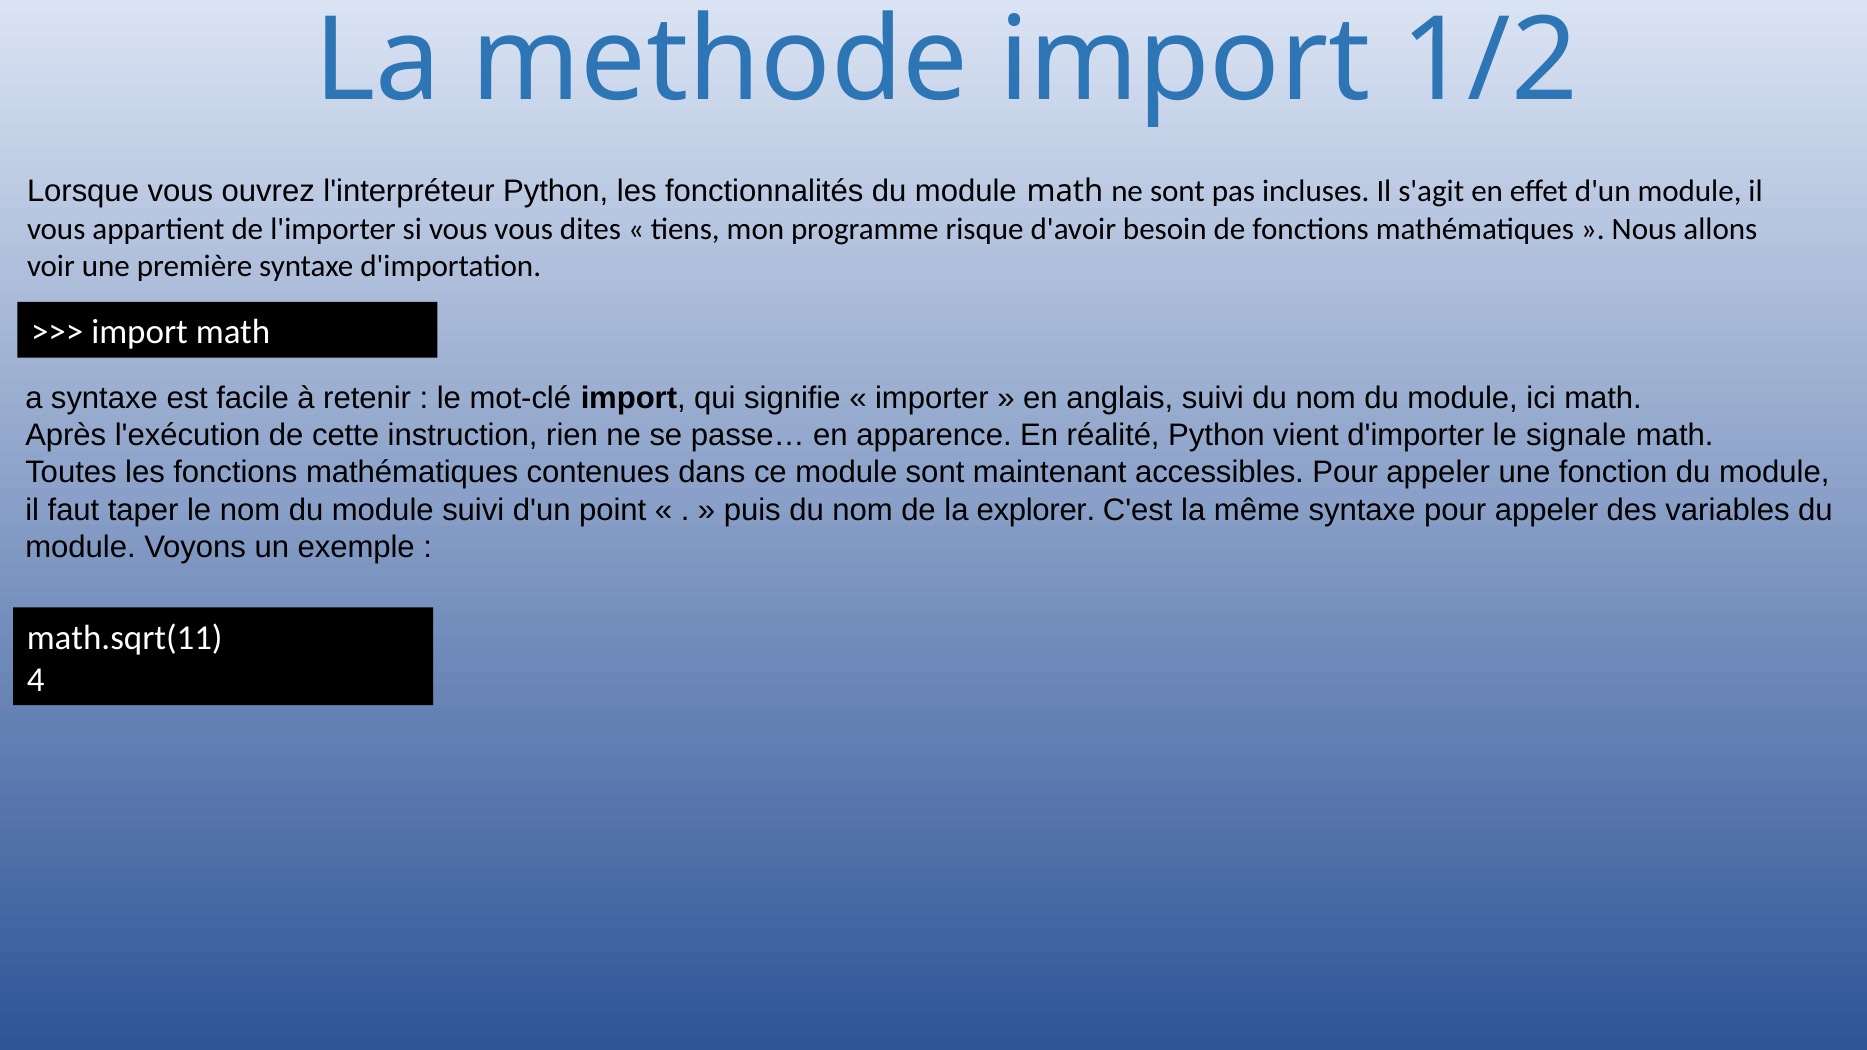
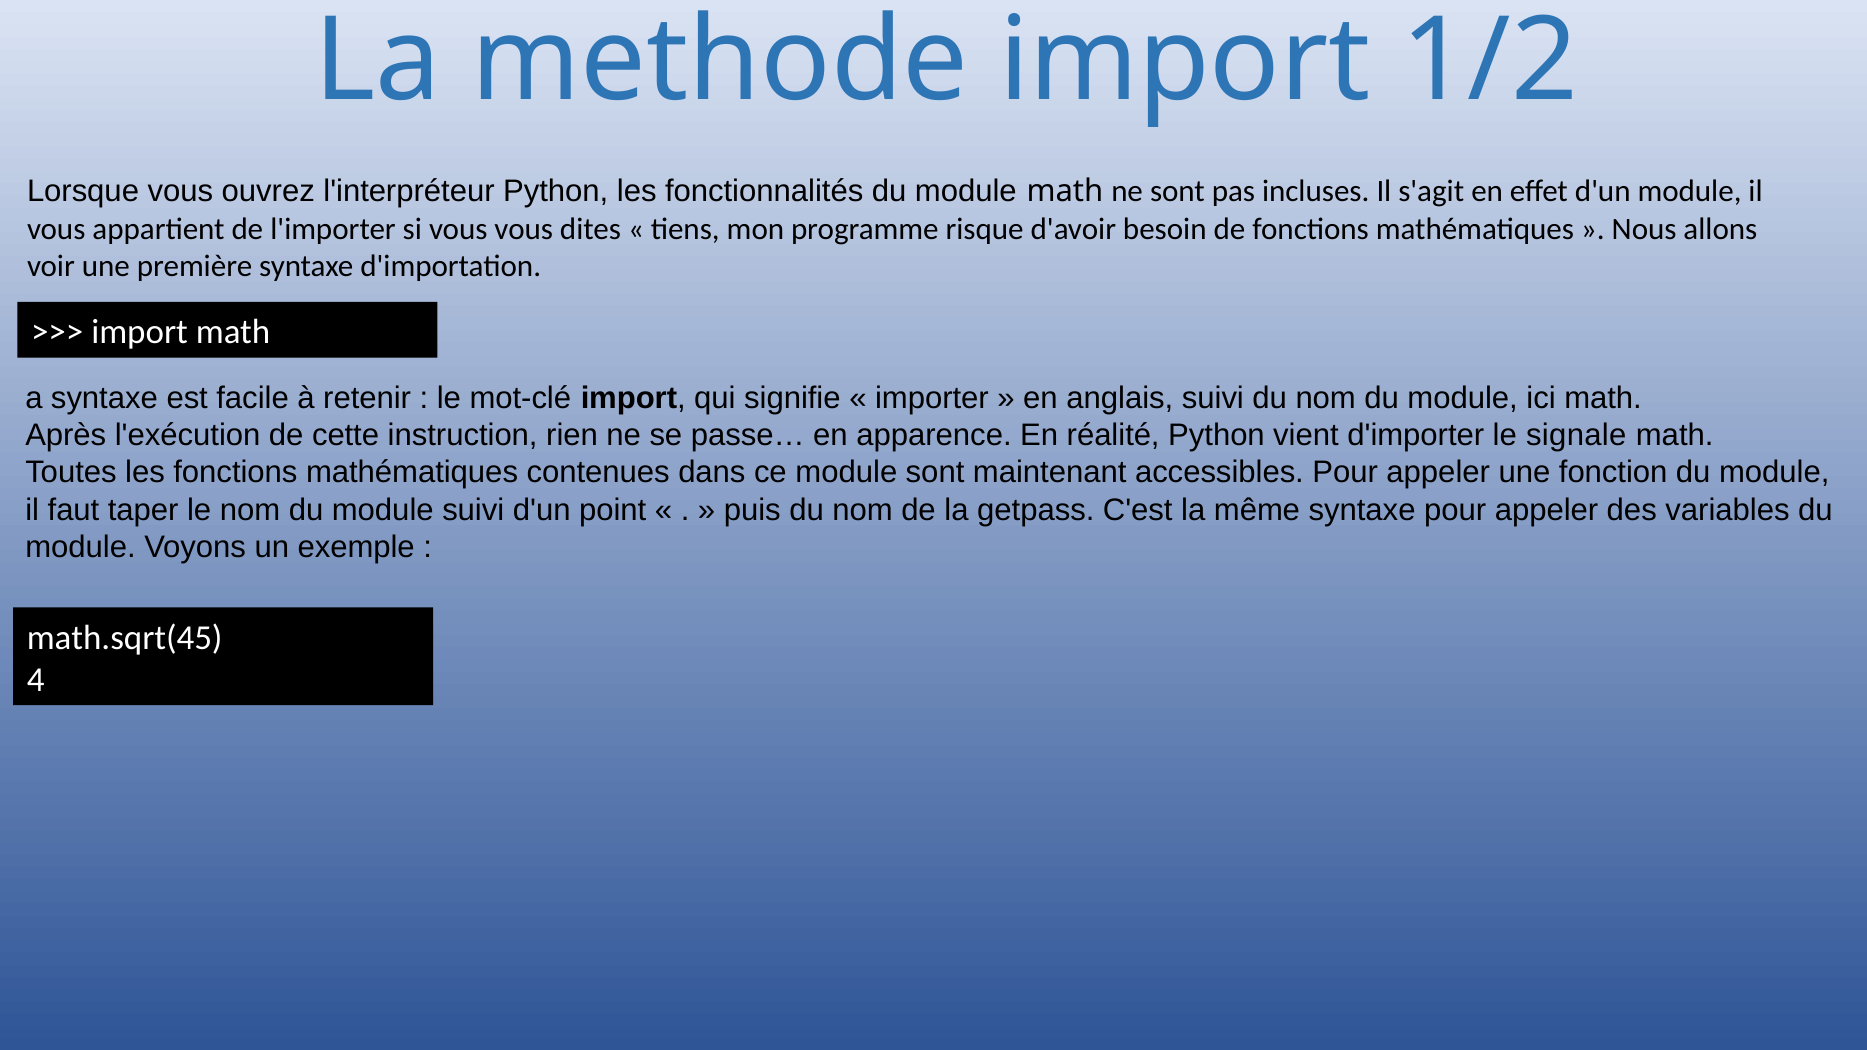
explorer: explorer -> getpass
math.sqrt(11: math.sqrt(11 -> math.sqrt(45
